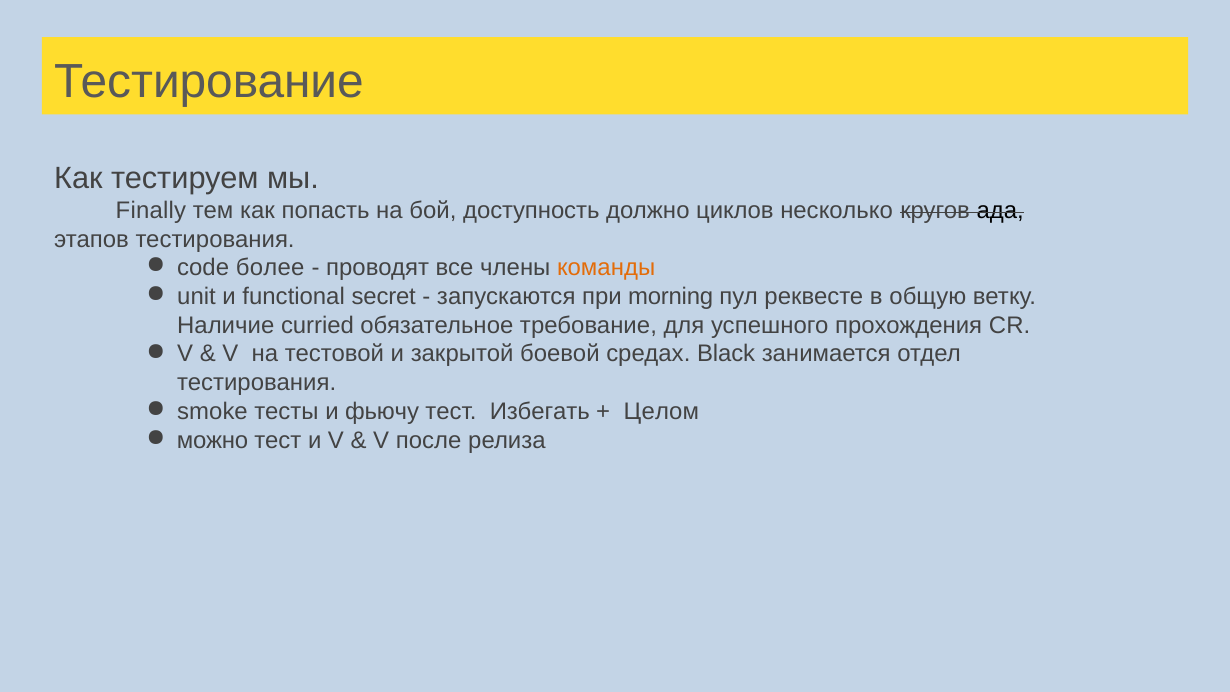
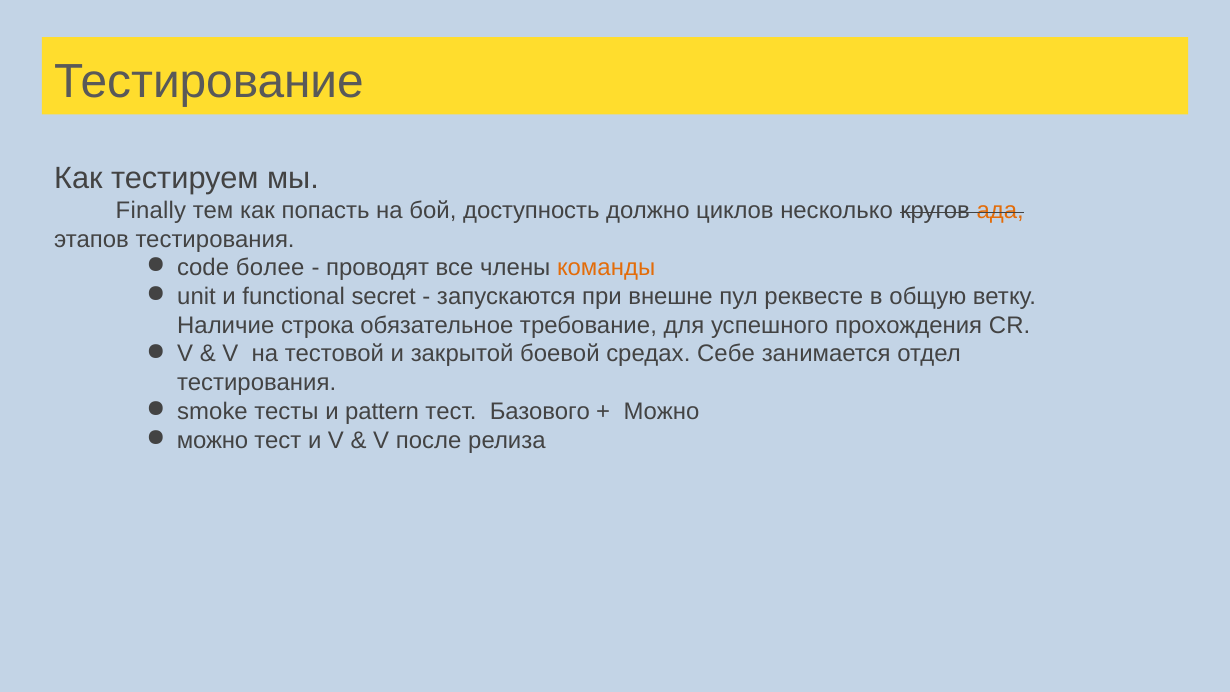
ада colour: black -> orange
morning: morning -> внешне
curried: curried -> строка
Black: Black -> Себе
фьючу: фьючу -> pattern
Избегать: Избегать -> Базового
Целом at (661, 411): Целом -> Можно
